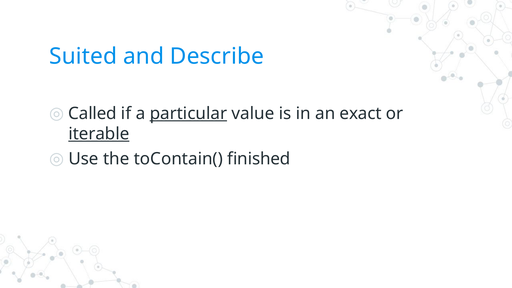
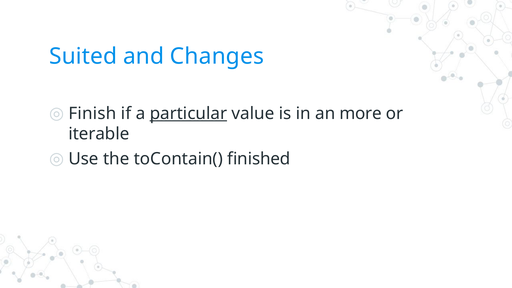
Describe: Describe -> Changes
Called: Called -> Finish
exact: exact -> more
iterable underline: present -> none
